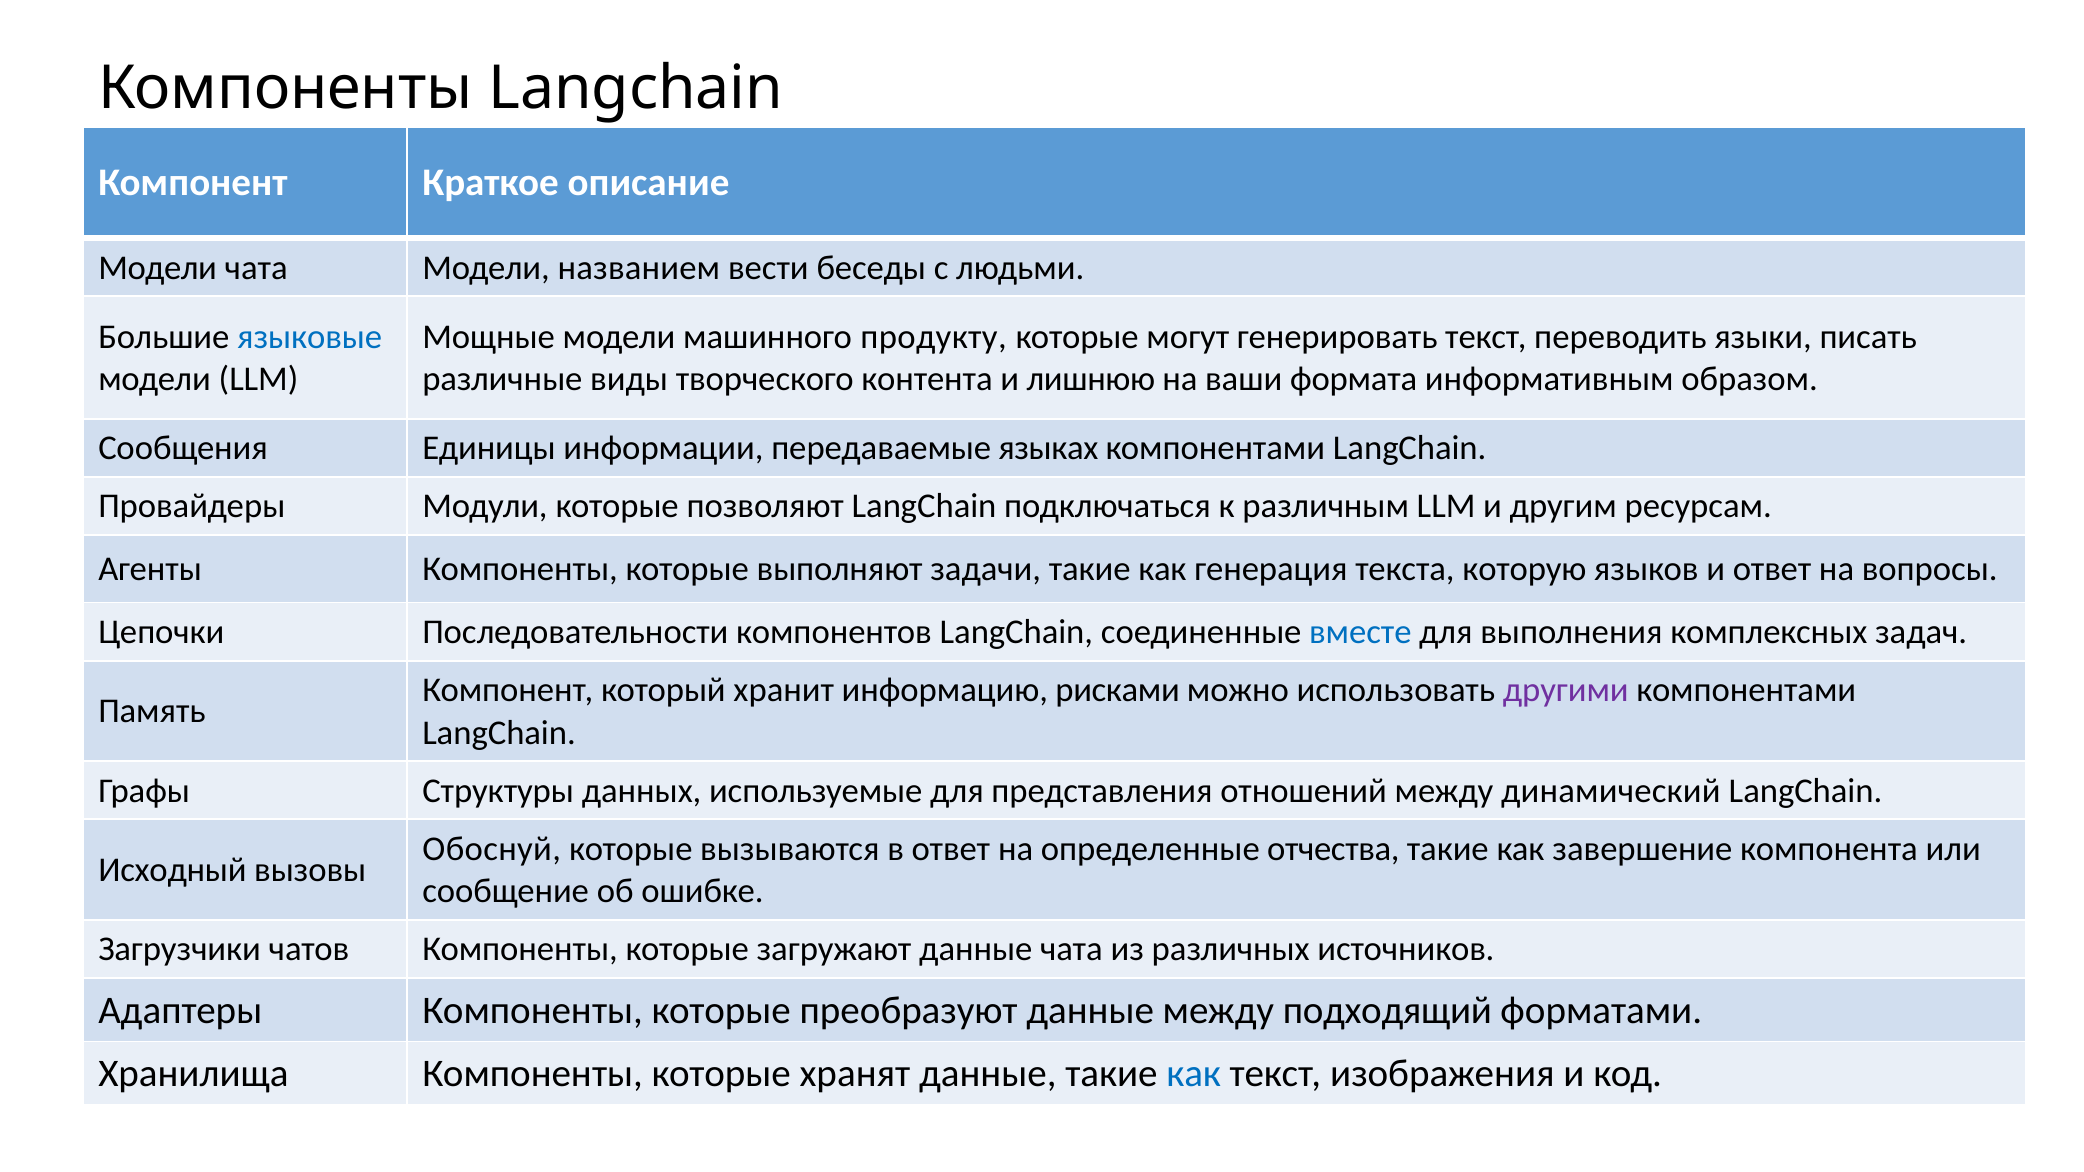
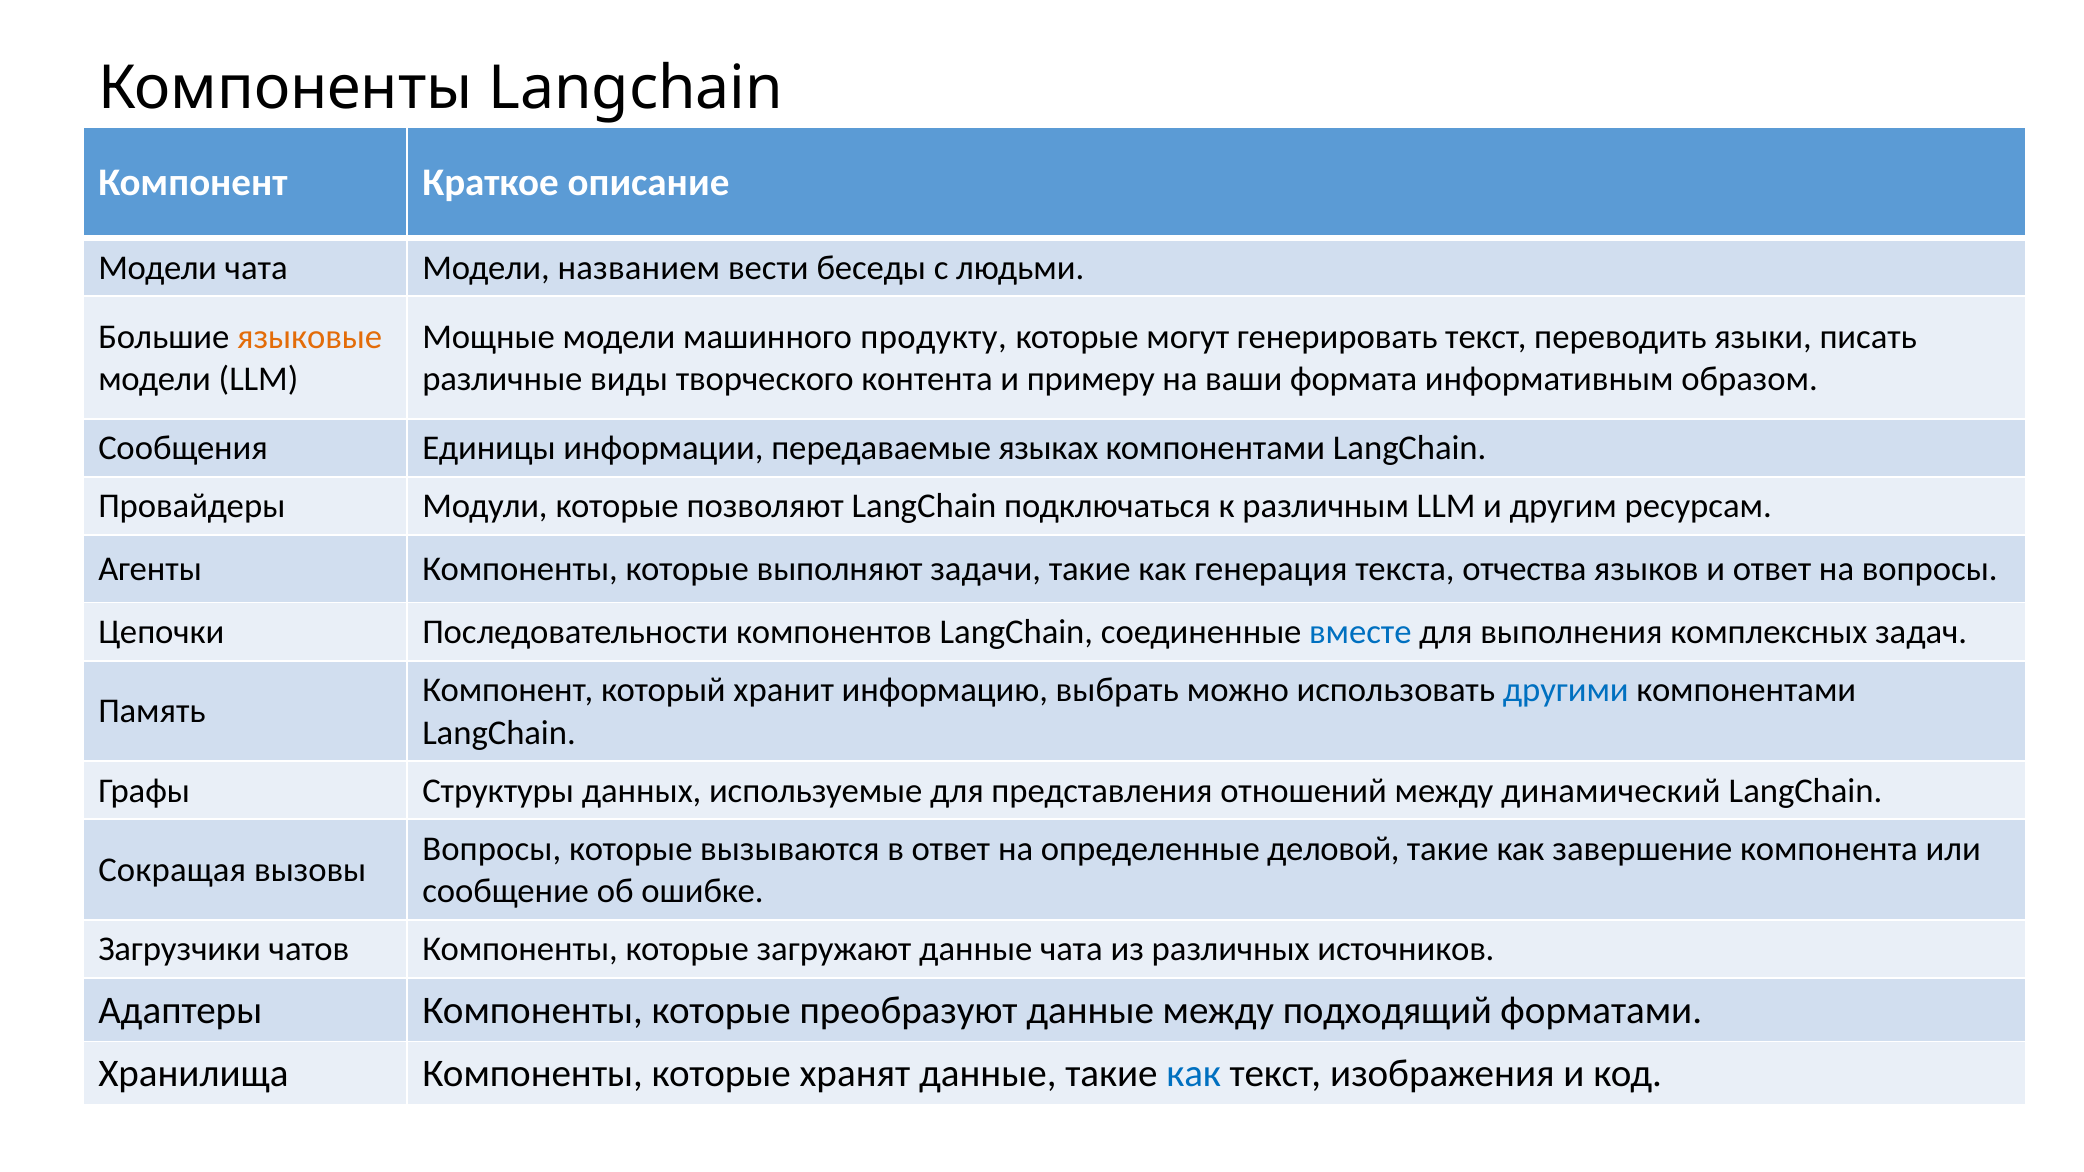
языковые colour: blue -> orange
лишнюю: лишнюю -> примеру
которую: которую -> отчества
рисками: рисками -> выбрать
другими colour: purple -> blue
Обоснуй at (492, 849): Обоснуй -> Вопросы
отчества: отчества -> деловой
Исходный: Исходный -> Сокращая
